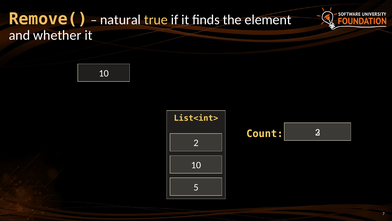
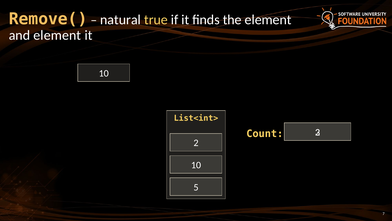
and whether: whether -> element
